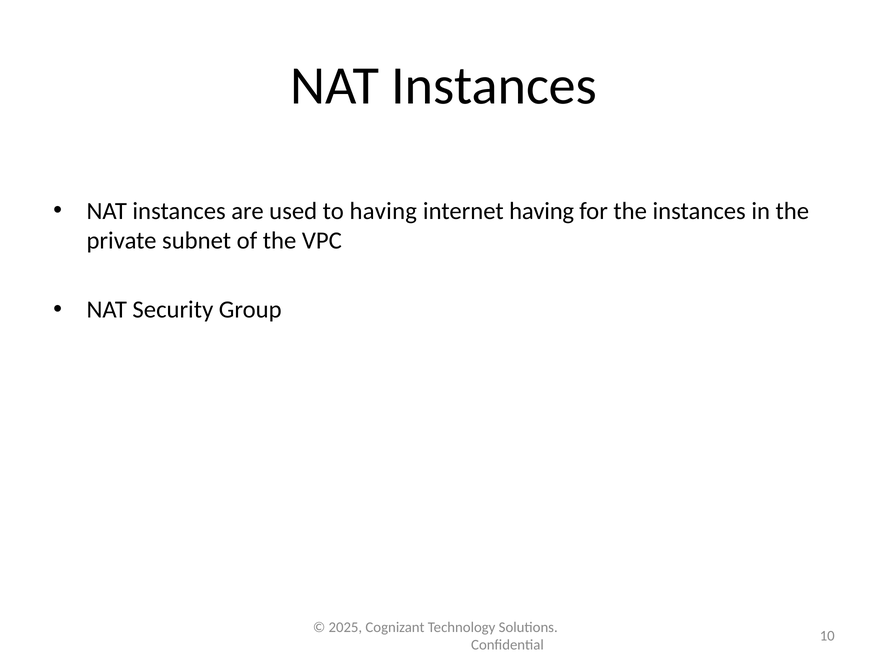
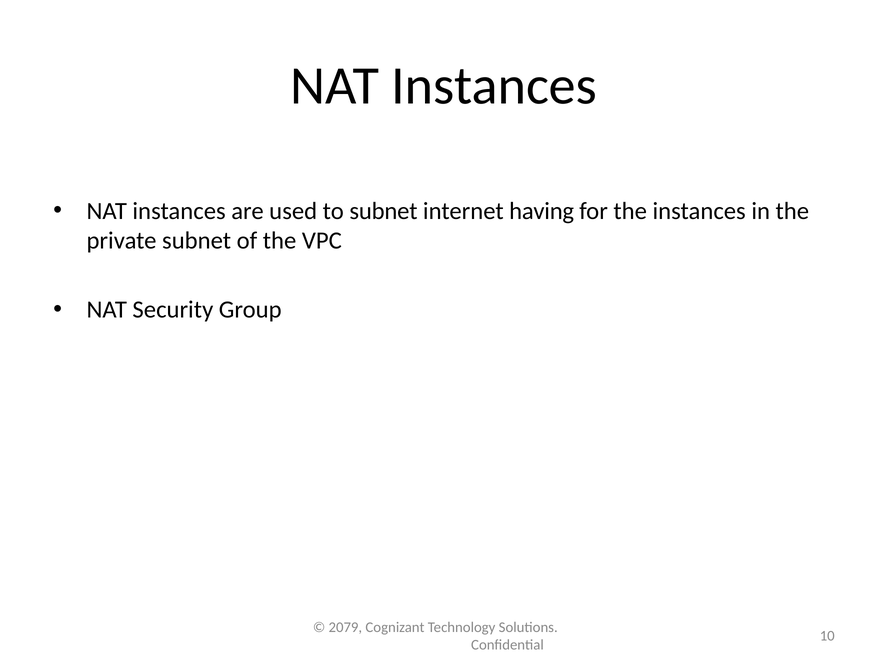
to having: having -> subnet
2025: 2025 -> 2079
